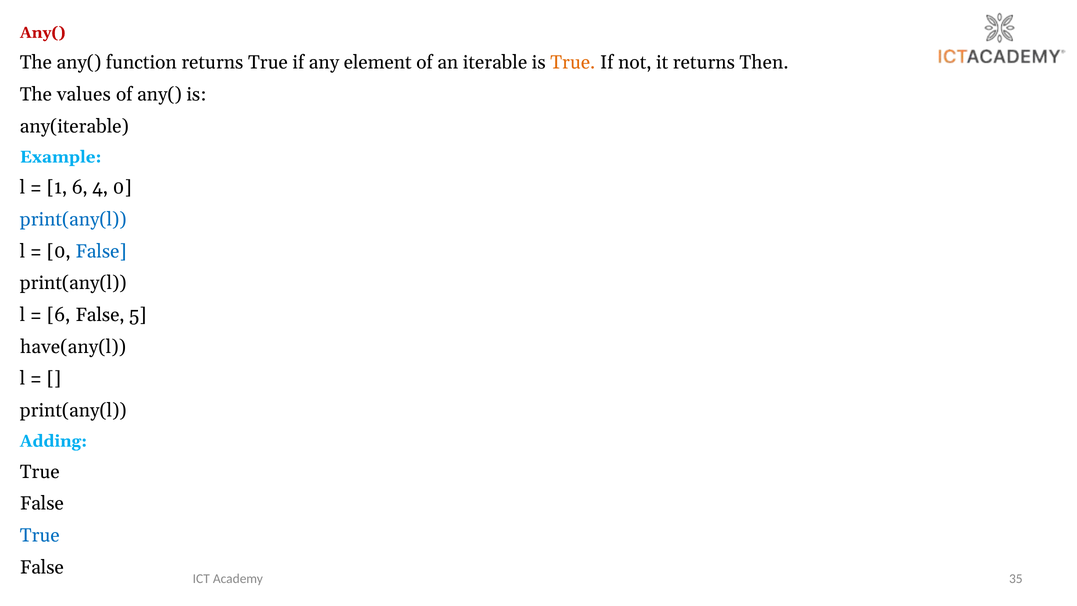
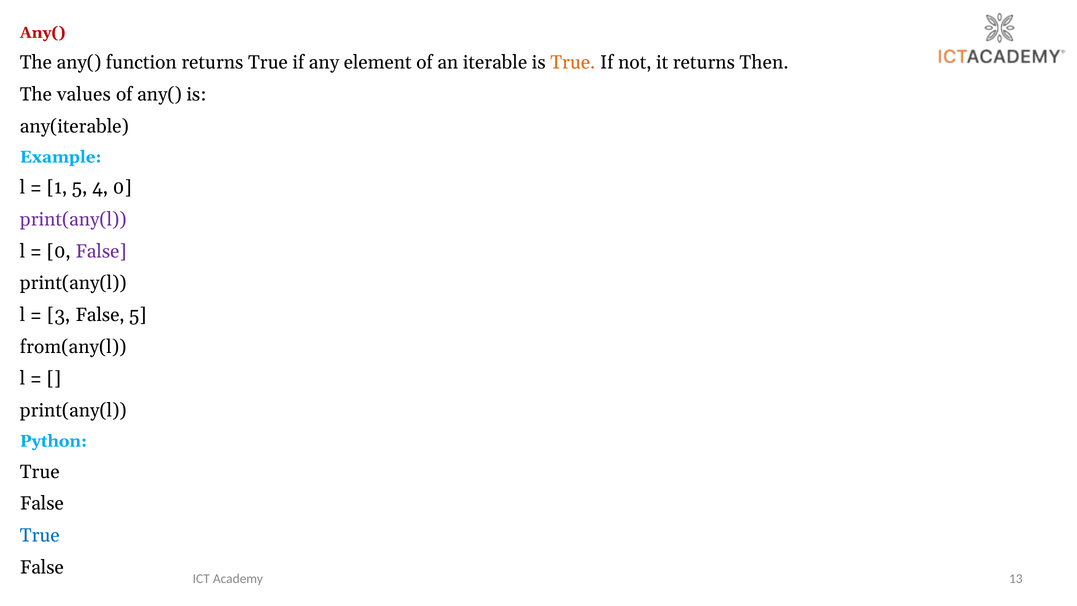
1 6: 6 -> 5
print(any(l at (73, 219) colour: blue -> purple
False at (101, 251) colour: blue -> purple
6 at (59, 315): 6 -> 3
have(any(l: have(any(l -> from(any(l
Adding: Adding -> Python
35: 35 -> 13
